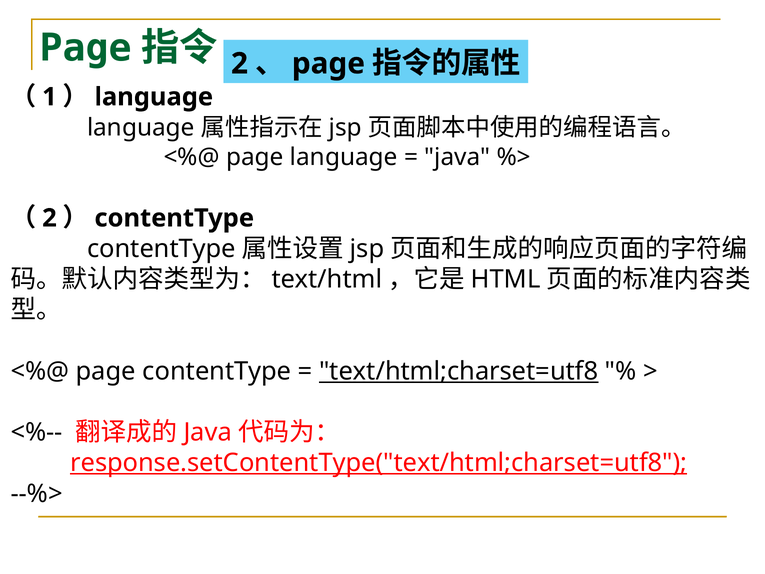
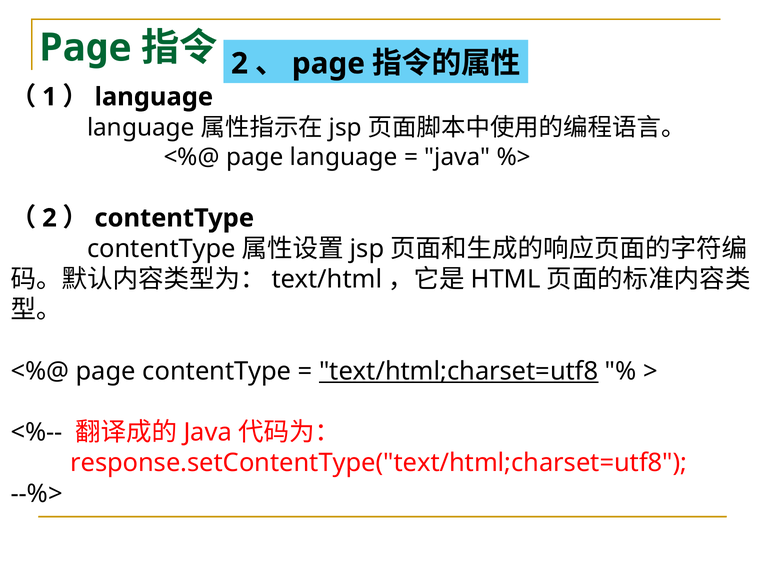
response.setContentType("text/html;charset=utf8 underline: present -> none
